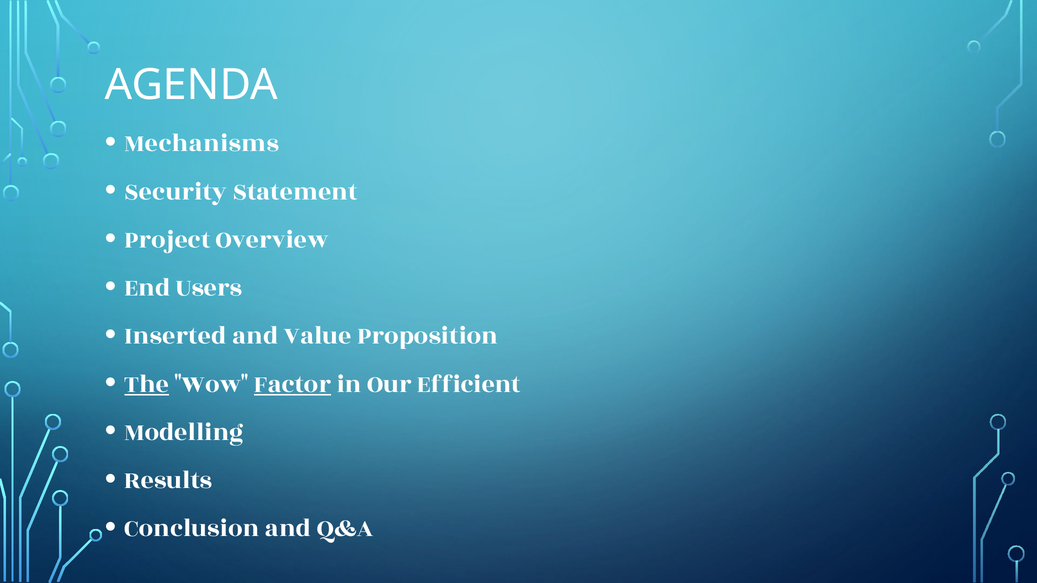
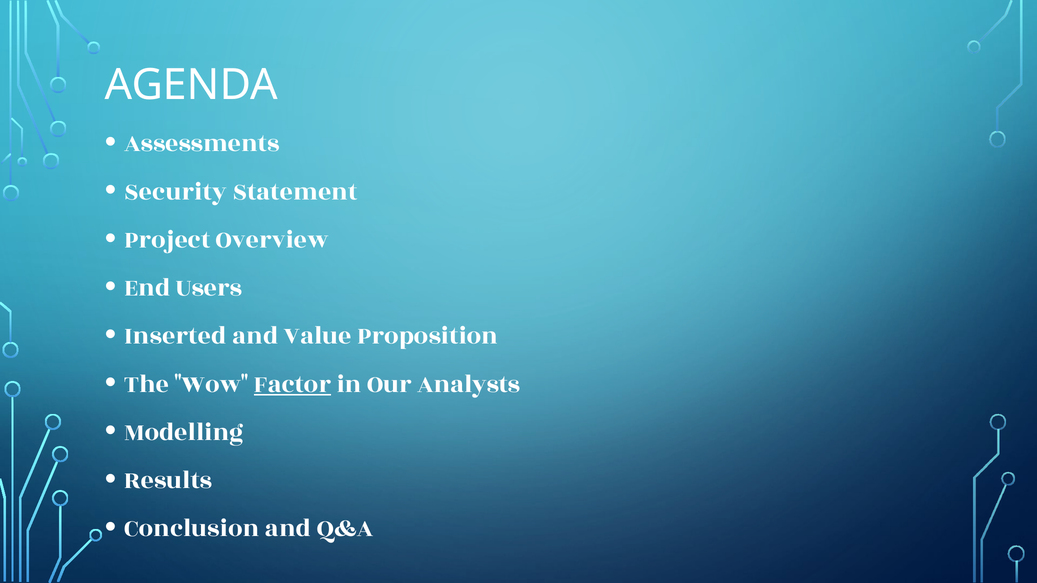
Mechanisms: Mechanisms -> Assessments
The underline: present -> none
Efficient: Efficient -> Analysts
